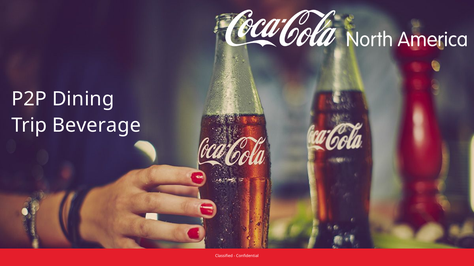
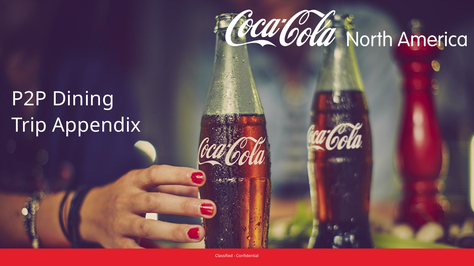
Beverage: Beverage -> Appendix
